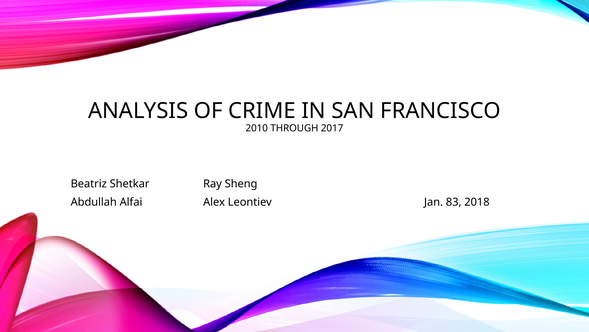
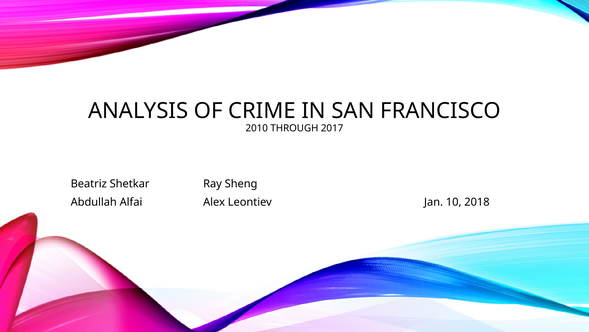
83: 83 -> 10
